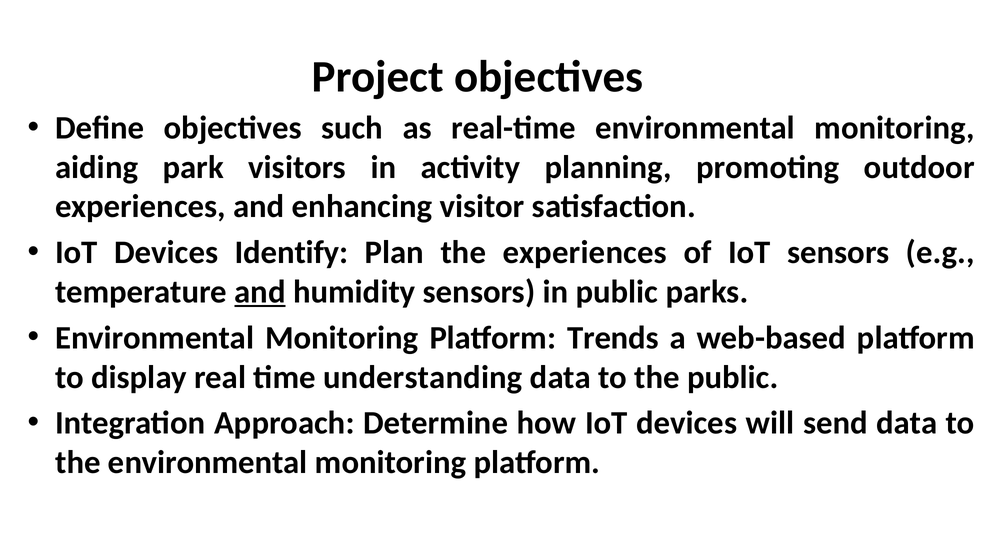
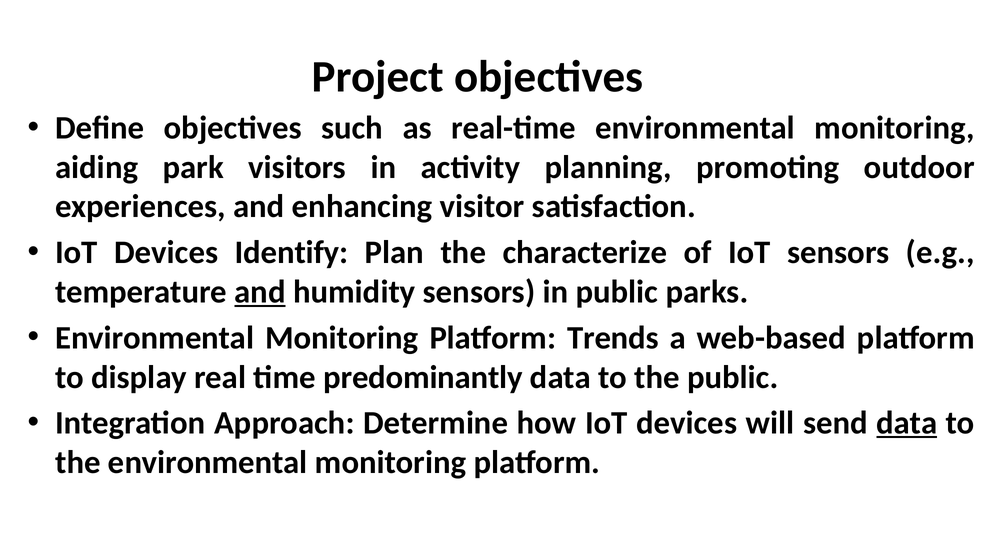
the experiences: experiences -> characterize
understanding: understanding -> predominantly
data at (907, 423) underline: none -> present
